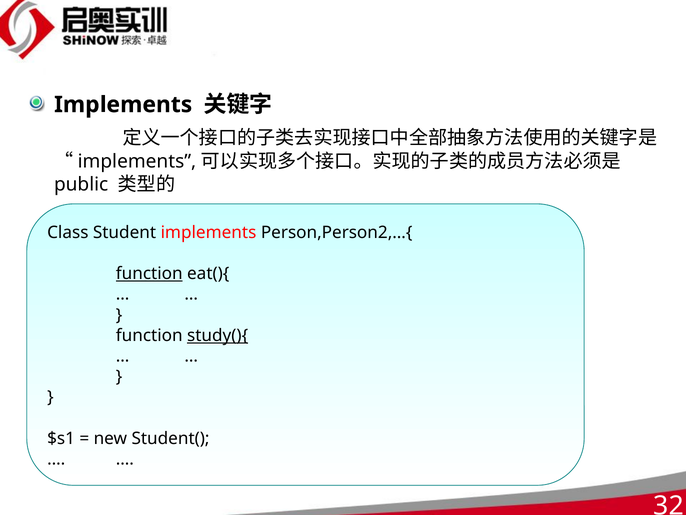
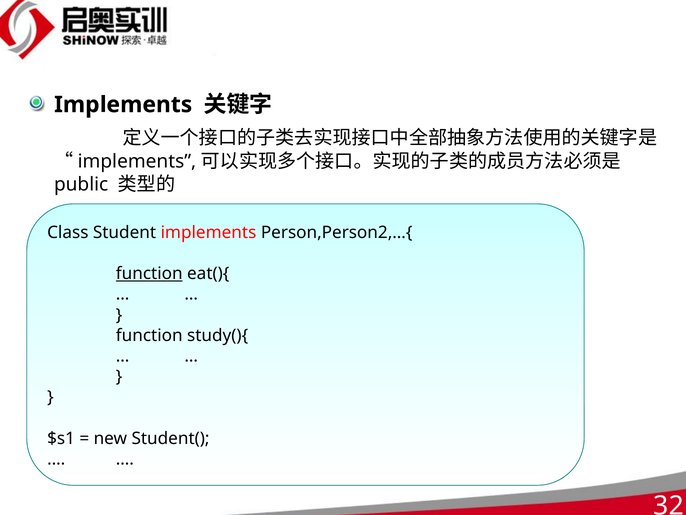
study(){ underline: present -> none
